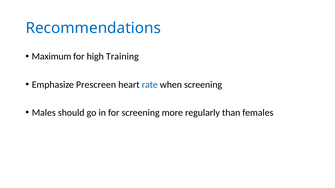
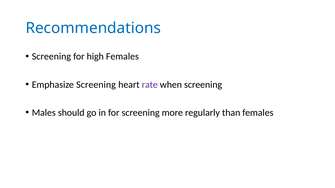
Maximum at (51, 57): Maximum -> Screening
high Training: Training -> Females
Emphasize Prescreen: Prescreen -> Screening
rate colour: blue -> purple
